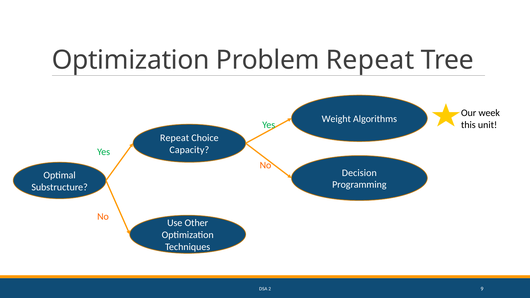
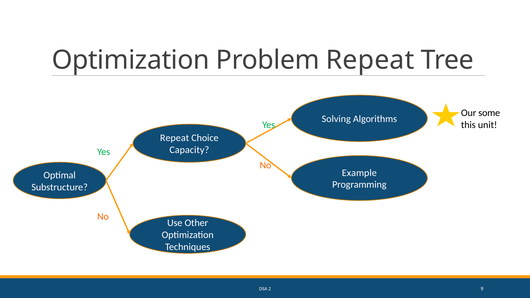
week: week -> some
Weight: Weight -> Solving
Decision: Decision -> Example
